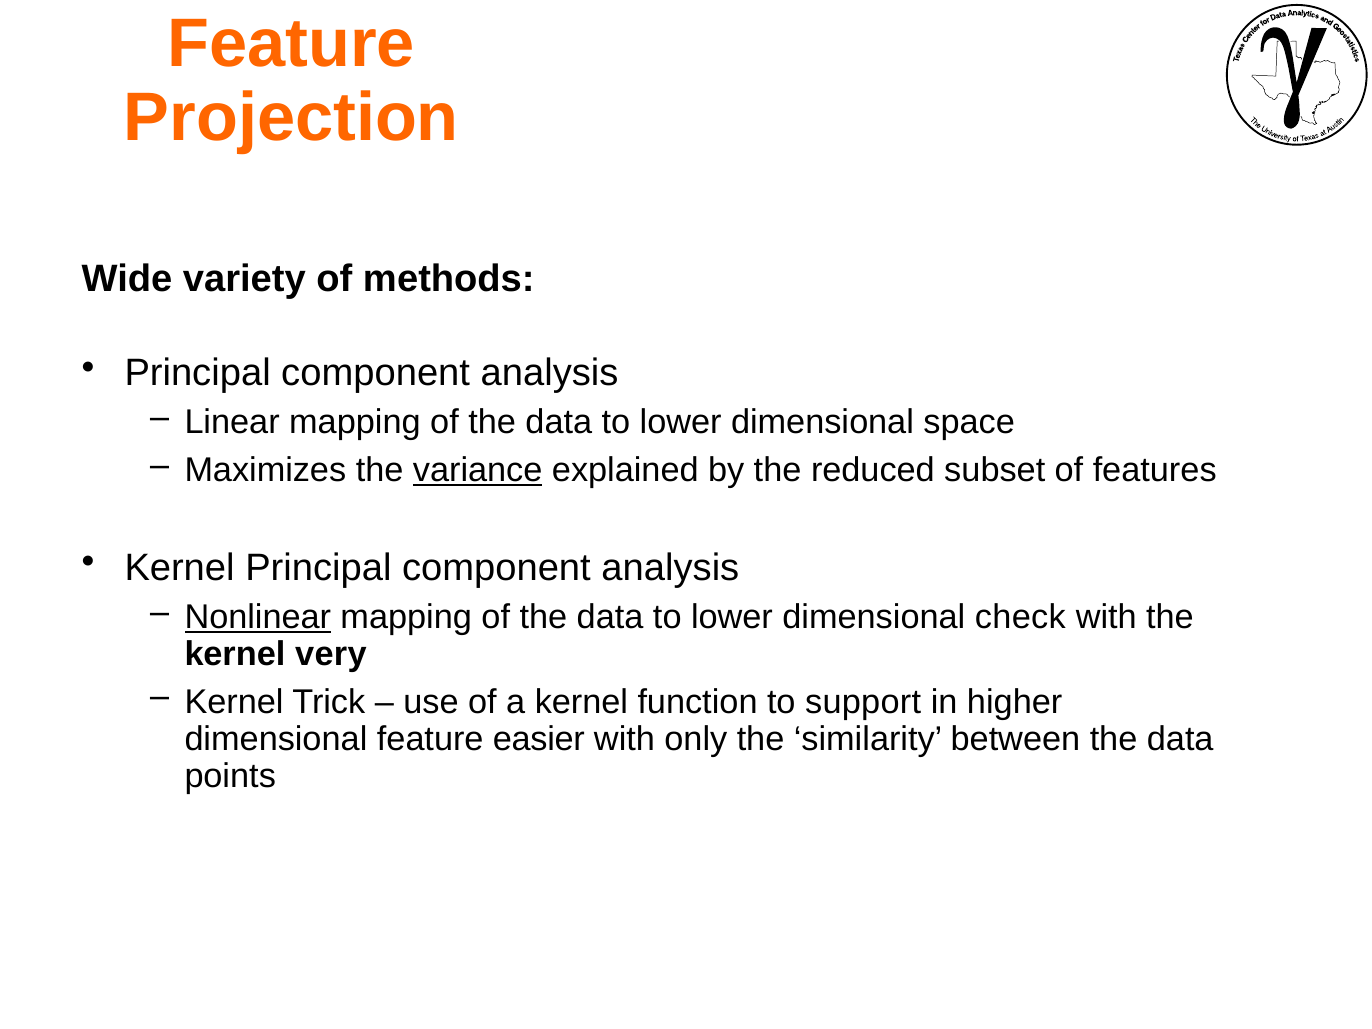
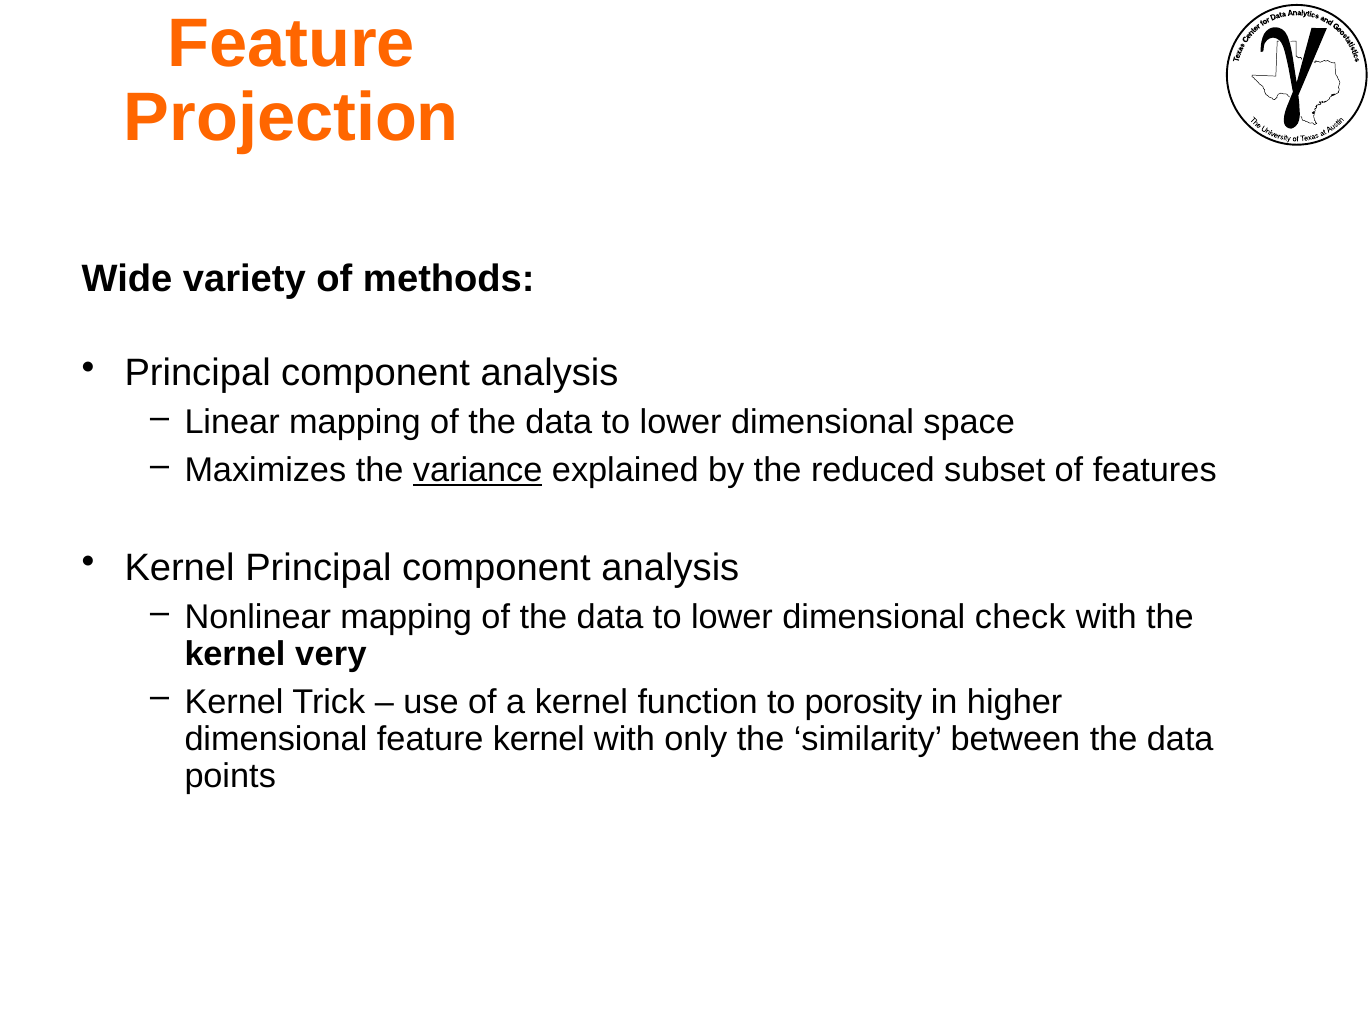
Nonlinear underline: present -> none
support: support -> porosity
feature easier: easier -> kernel
